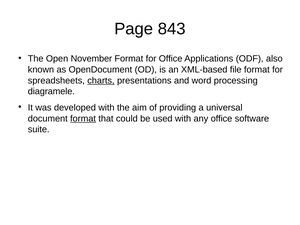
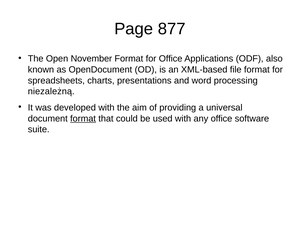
843: 843 -> 877
charts underline: present -> none
diagramele: diagramele -> niezależną
